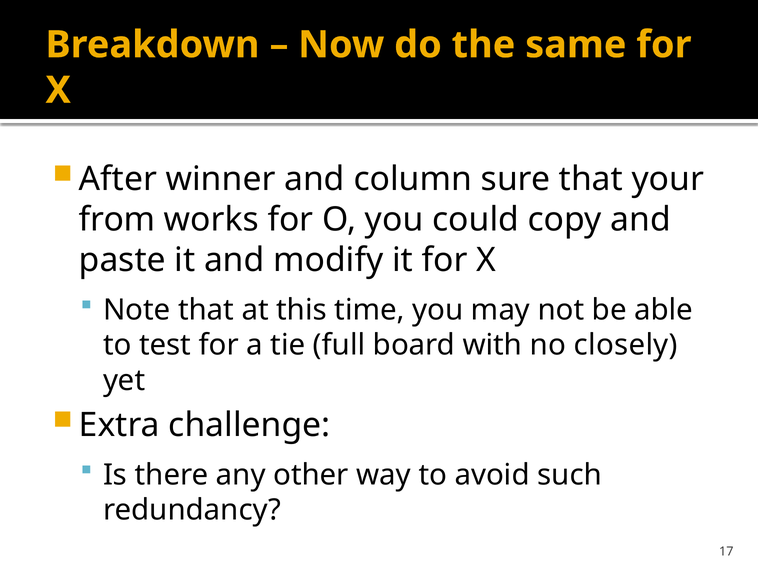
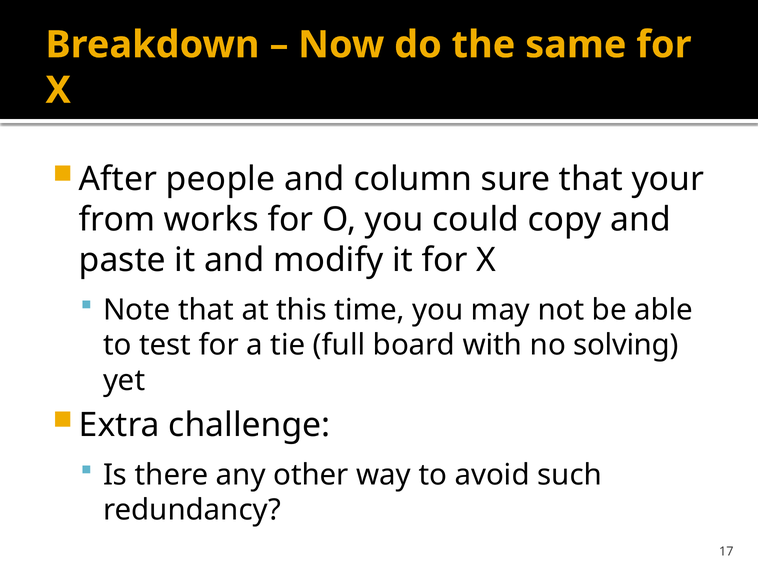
winner: winner -> people
closely: closely -> solving
